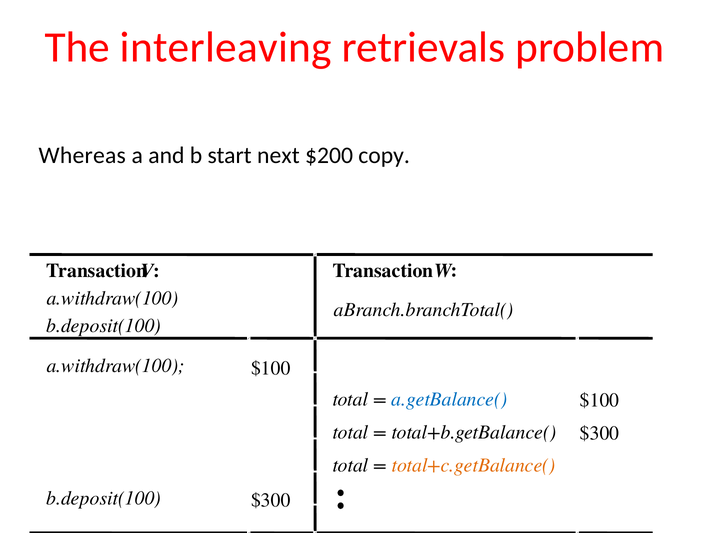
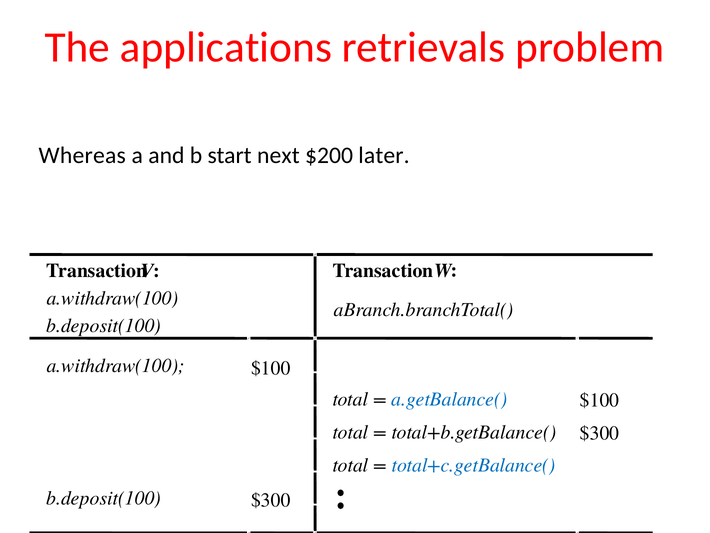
interleaving: interleaving -> applications
copy: copy -> later
total+c.getBalance( colour: orange -> blue
